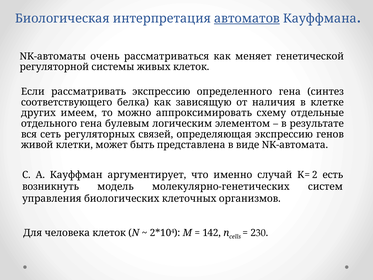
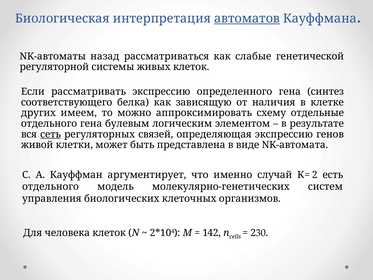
очень: очень -> назад
меняет: меняет -> слабые
сеть underline: none -> present
возникнуть at (51, 187): возникнуть -> отдельного
